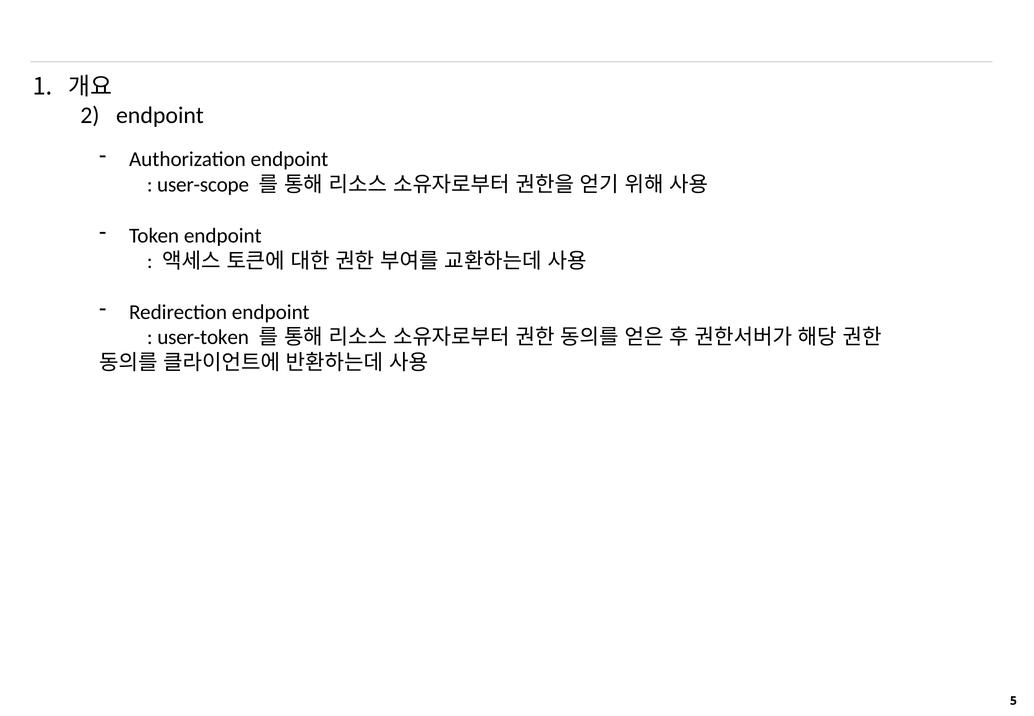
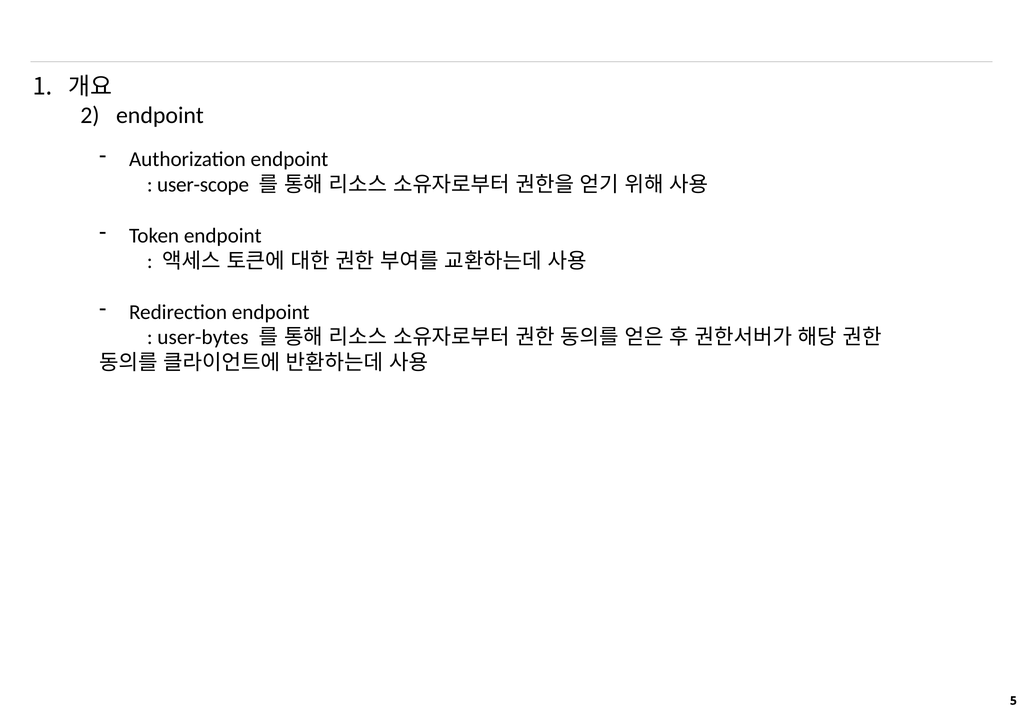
user-token: user-token -> user-bytes
